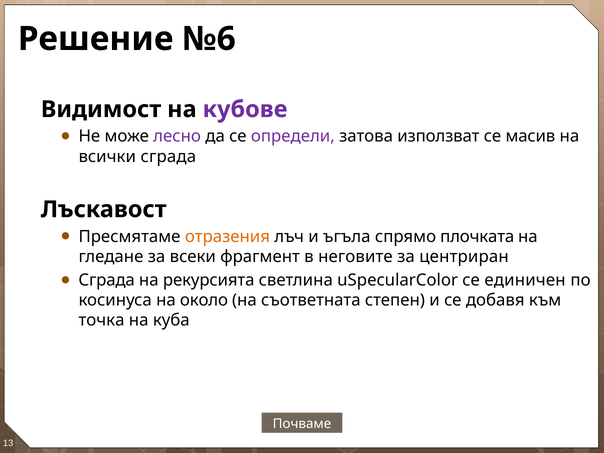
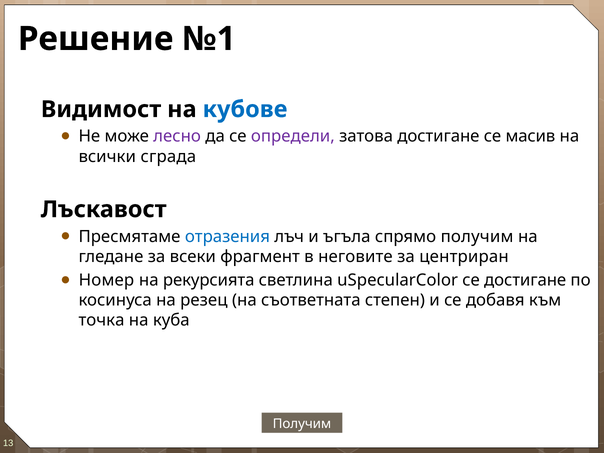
№6: №6 -> №1
кубове colour: purple -> blue
затова използват: използват -> достигане
отразения colour: orange -> blue
спрямо плочката: плочката -> получим
Сграда at (107, 280): Сграда -> Номер
се единичен: единичен -> достигане
около: около -> резец
Почваме at (302, 424): Почваме -> Получим
